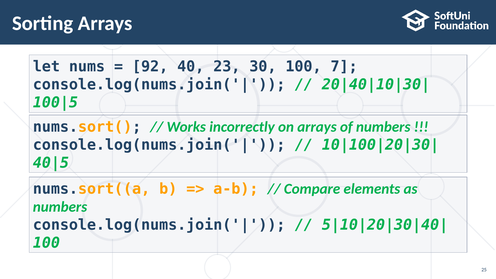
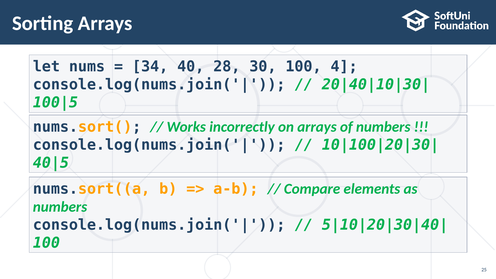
92: 92 -> 34
23: 23 -> 28
7: 7 -> 4
